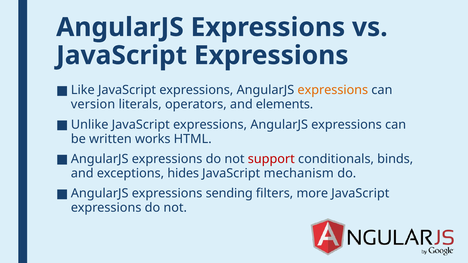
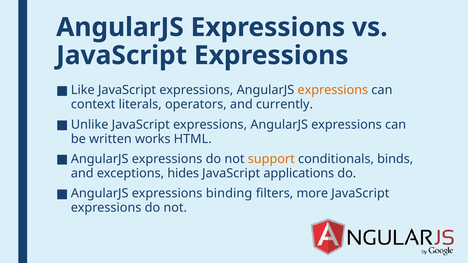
version: version -> context
elements: elements -> currently
support colour: red -> orange
mechanism: mechanism -> applications
sending: sending -> binding
